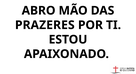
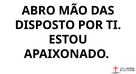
PRAZERES: PRAZERES -> DISPOSTO
